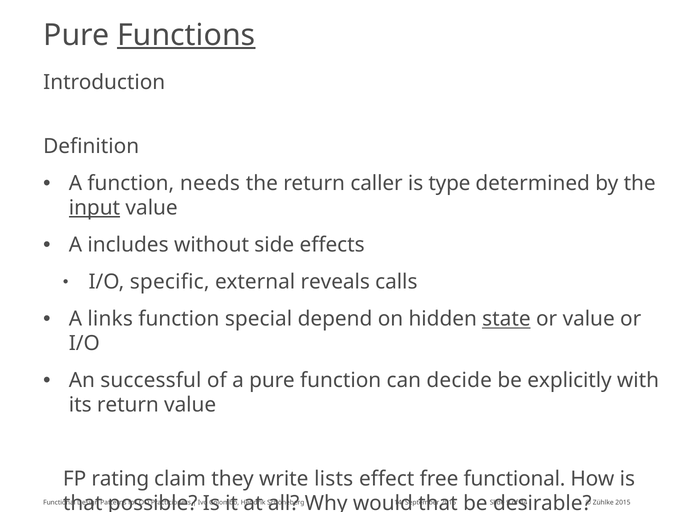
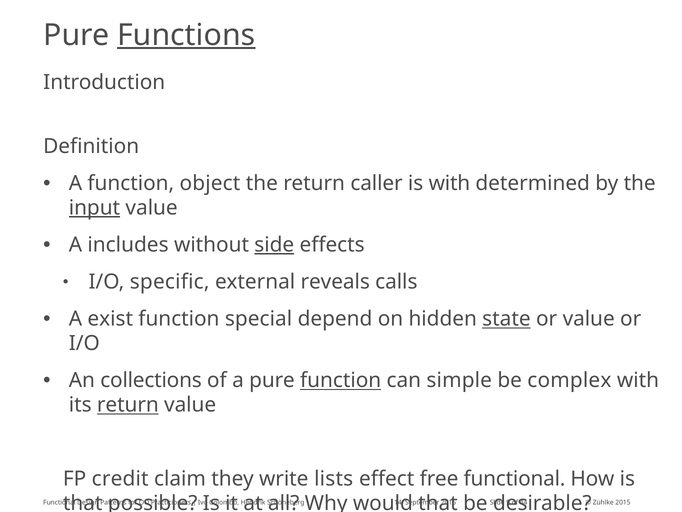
needs: needs -> object
is type: type -> with
side underline: none -> present
links: links -> exist
successful: successful -> collections
function at (341, 380) underline: none -> present
decide: decide -> simple
explicitly: explicitly -> complex
return at (128, 405) underline: none -> present
rating: rating -> credit
